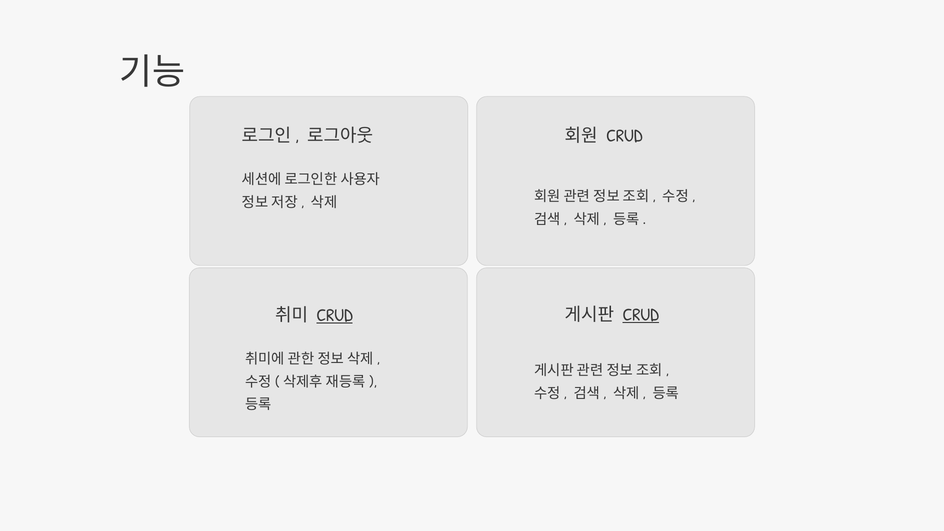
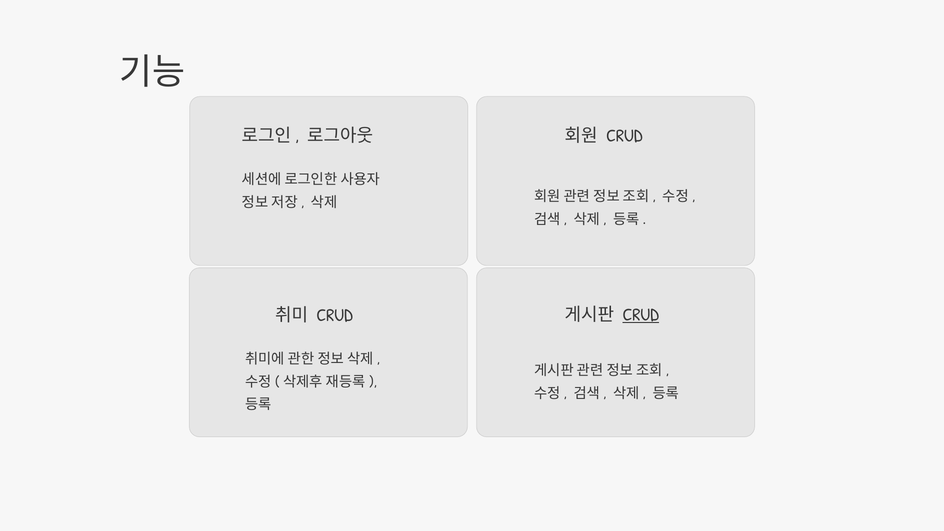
CRUD at (335, 315) underline: present -> none
